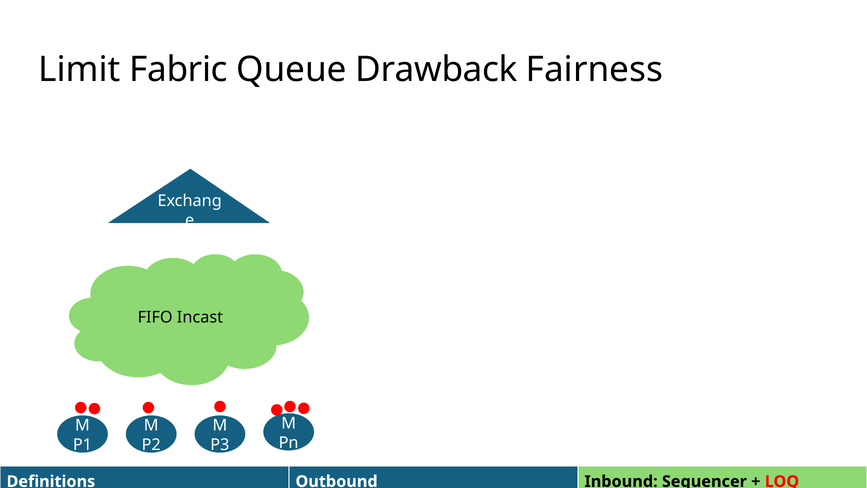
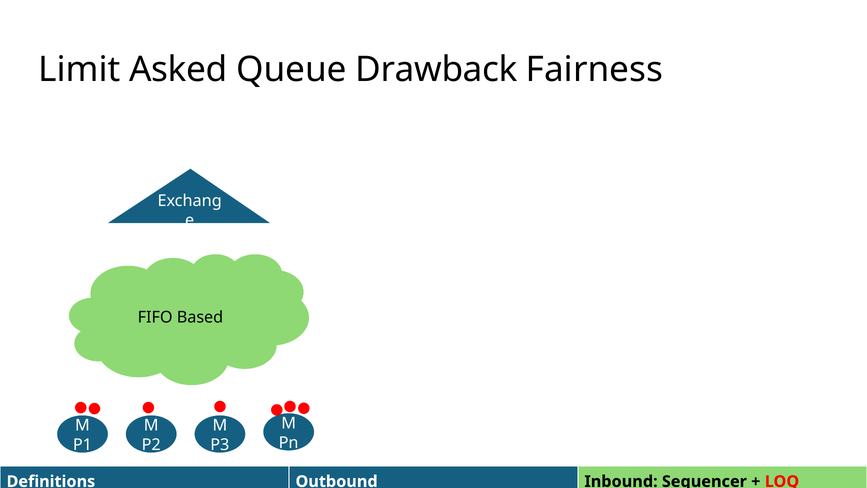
Fabric: Fabric -> Asked
Incast: Incast -> Based
